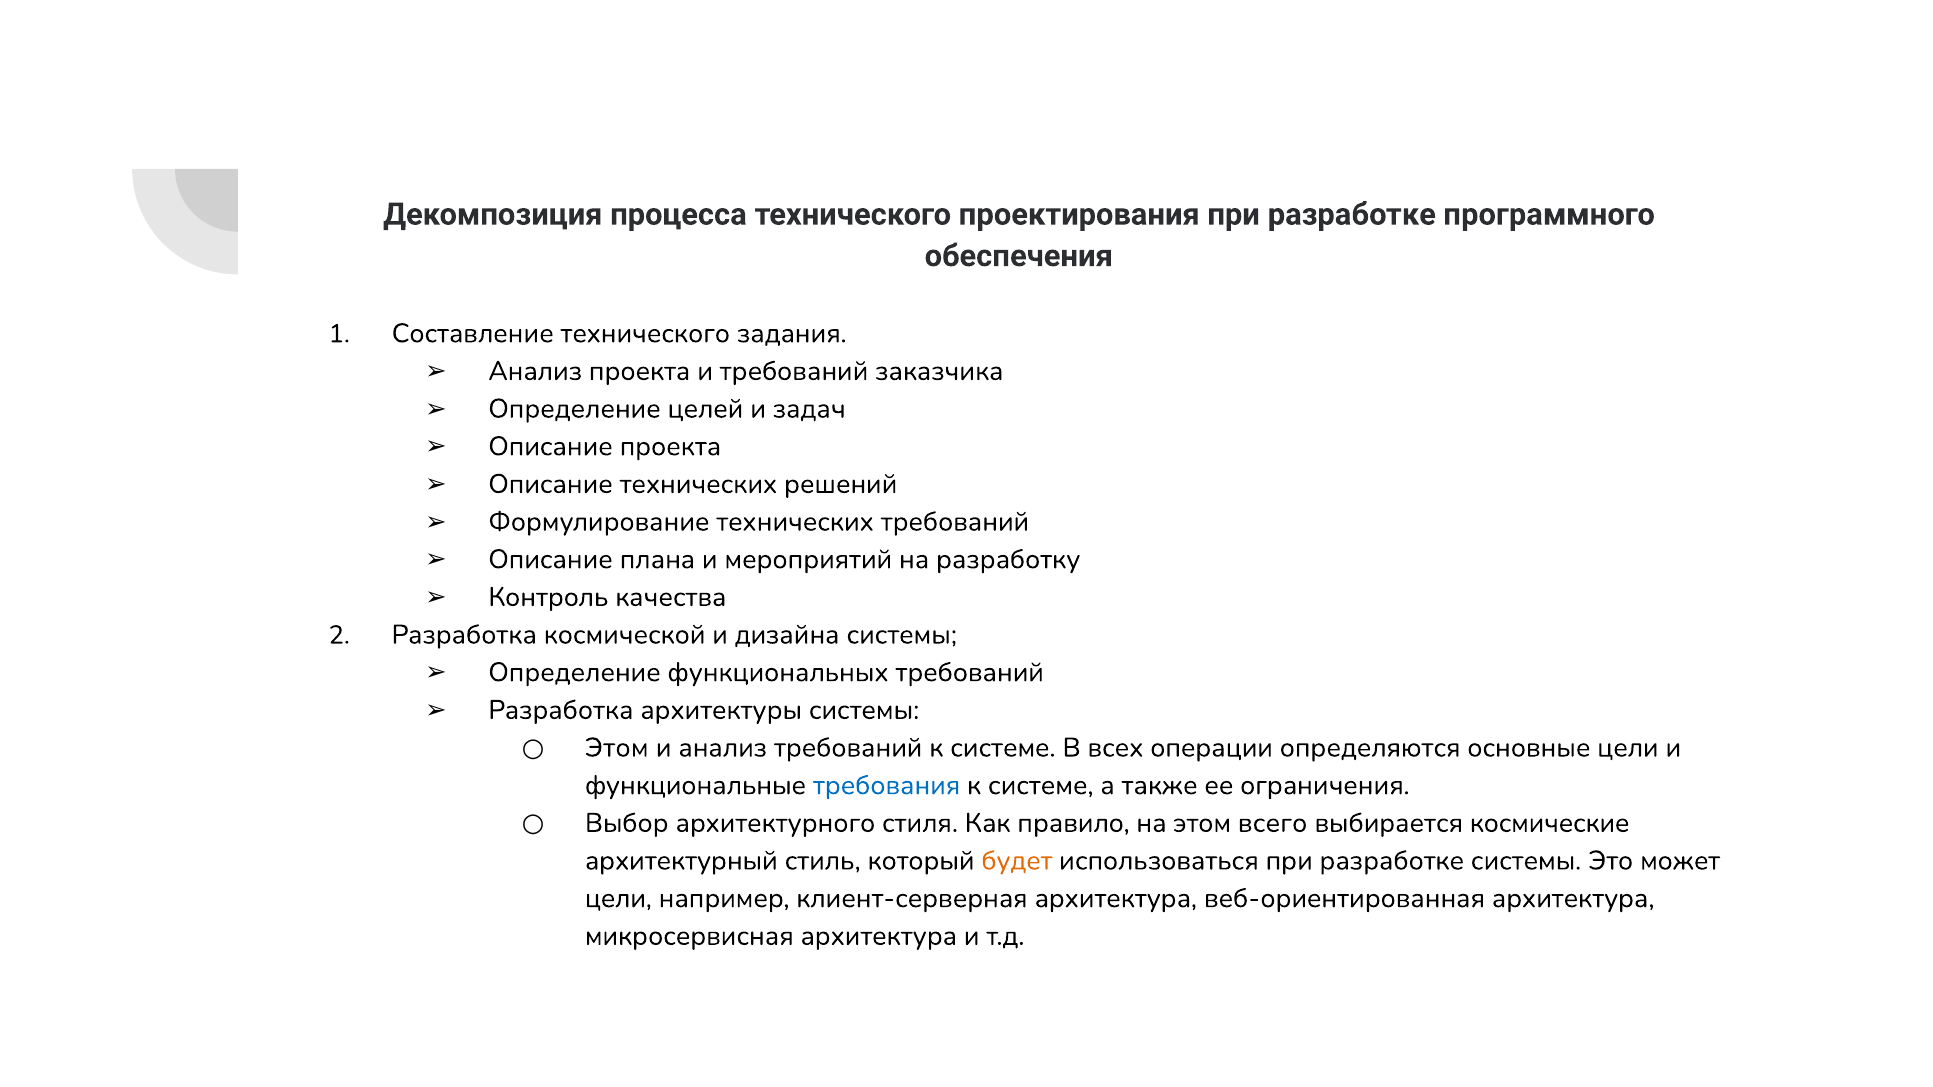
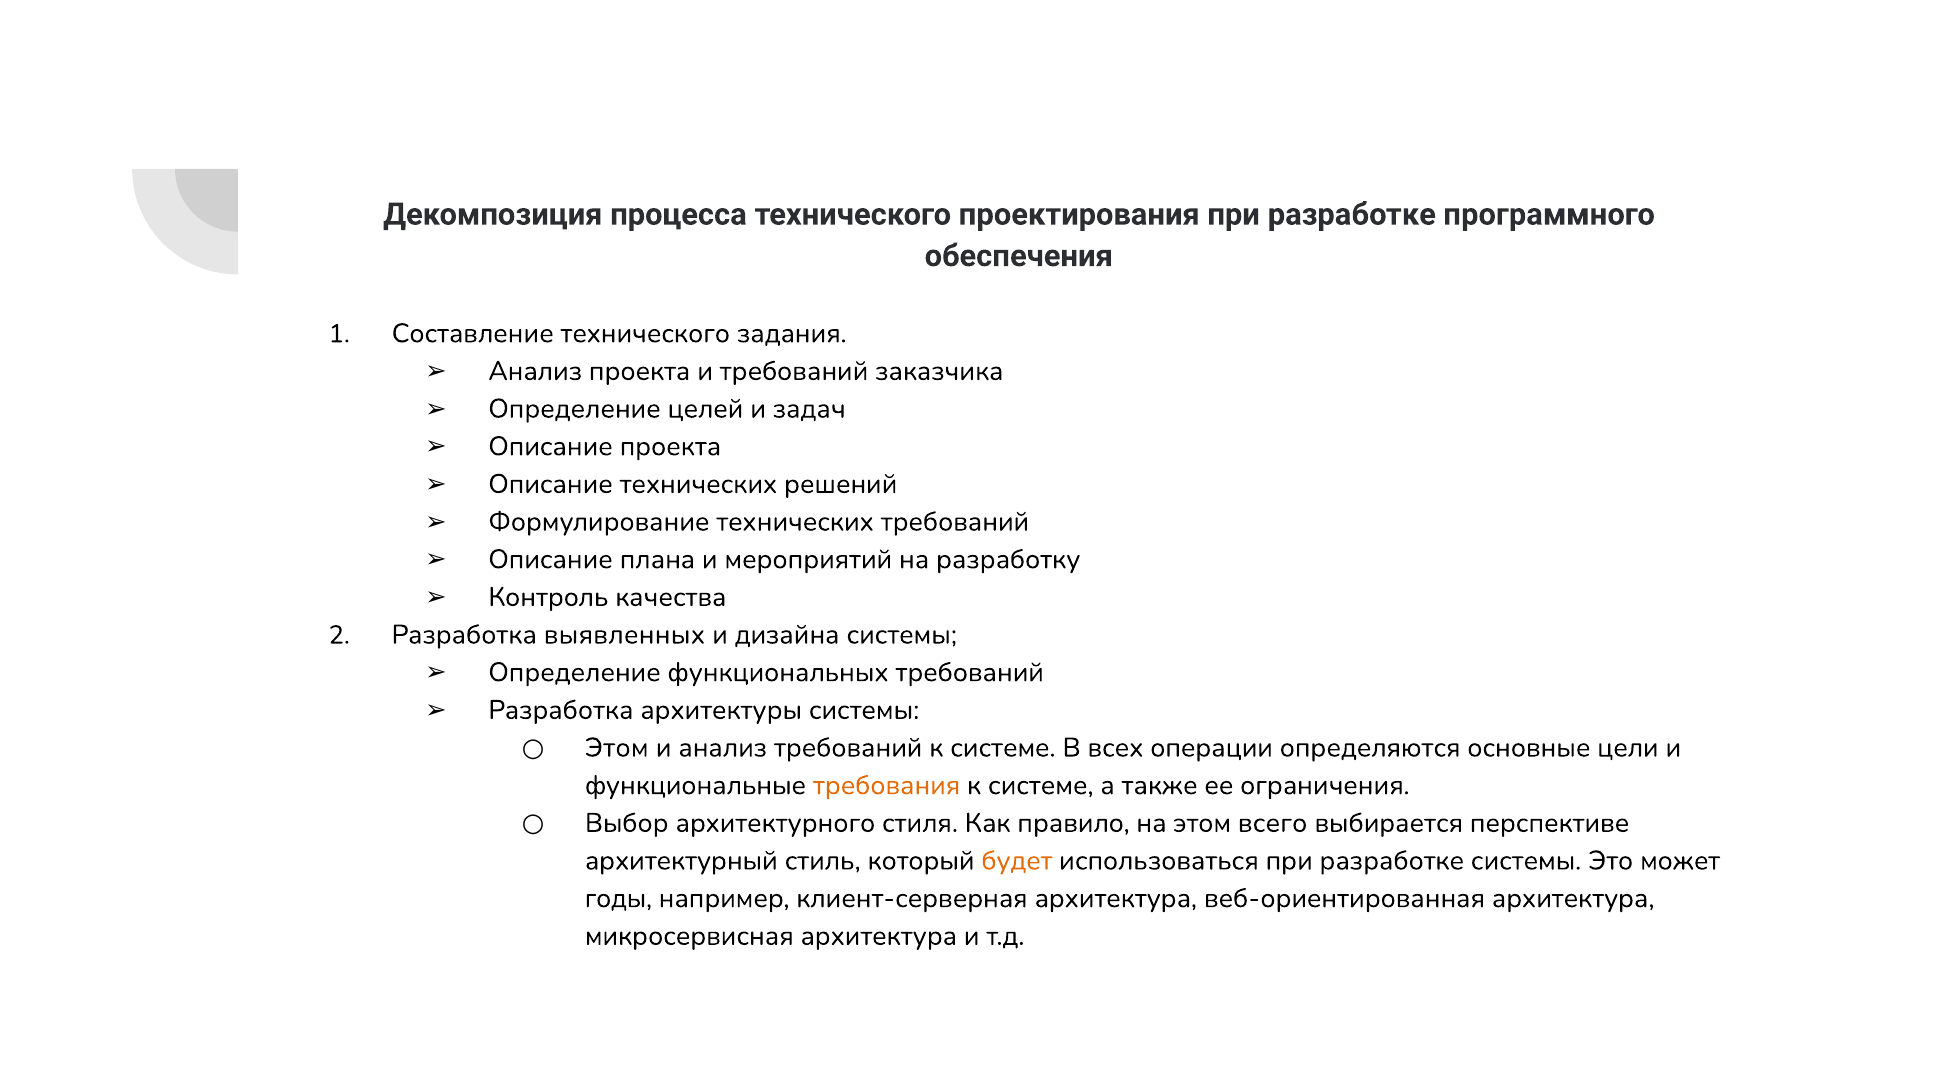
космической: космической -> выявленных
требования colour: blue -> orange
космические: космические -> перспективе
цели at (618, 899): цели -> годы
